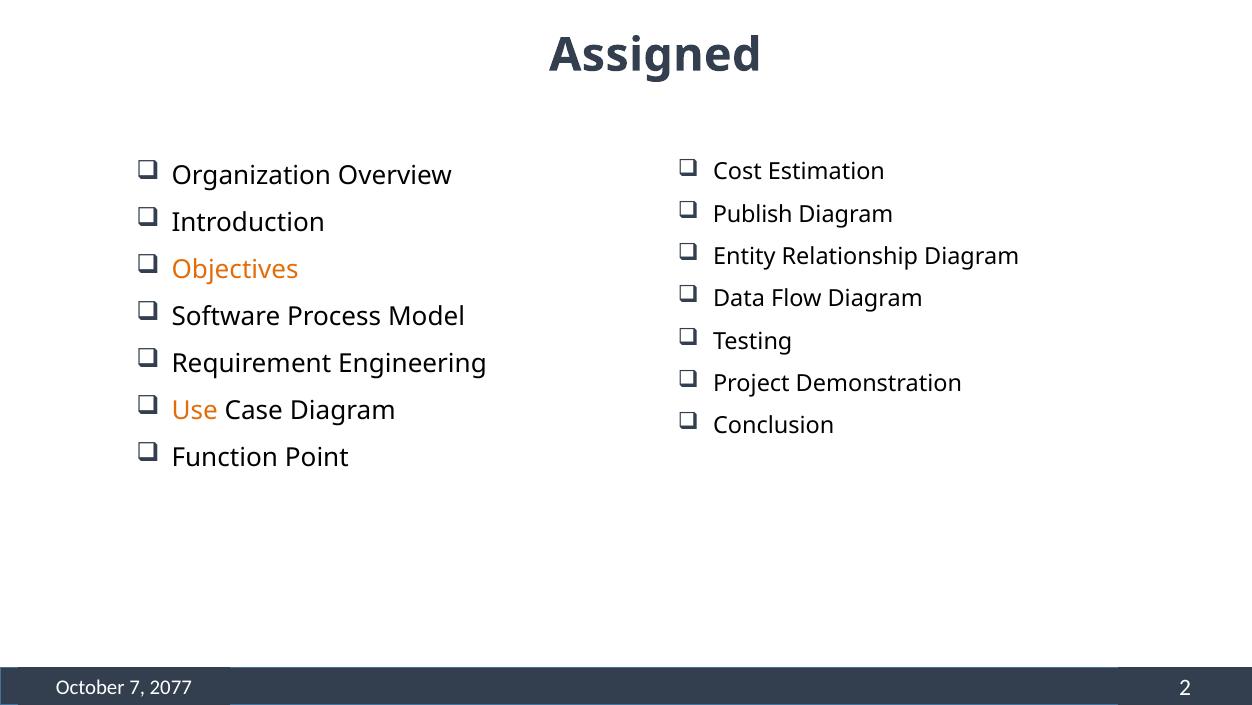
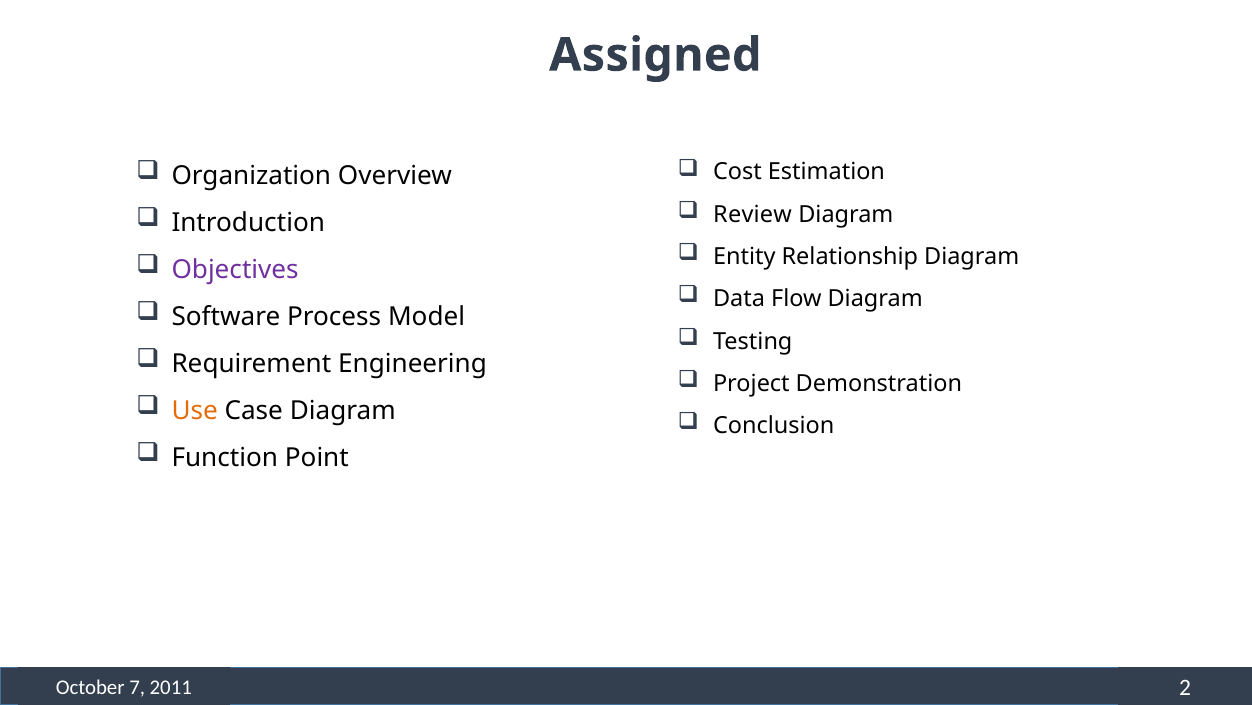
Publish: Publish -> Review
Objectives colour: orange -> purple
2077: 2077 -> 2011
